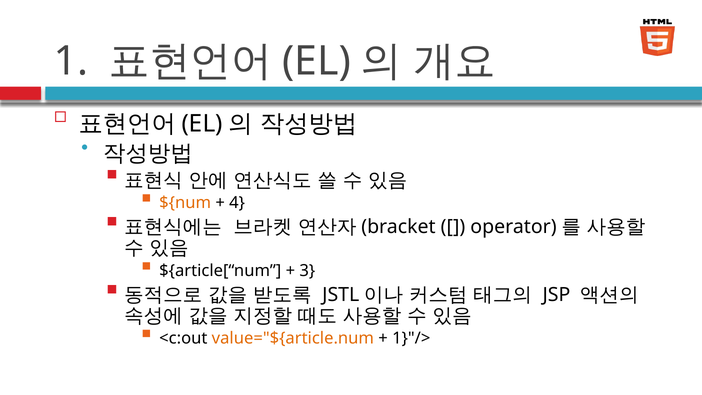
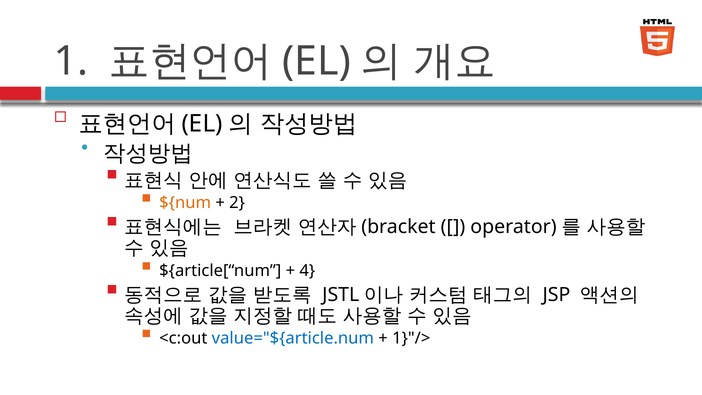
4: 4 -> 2
3: 3 -> 4
value="${article.num colour: orange -> blue
